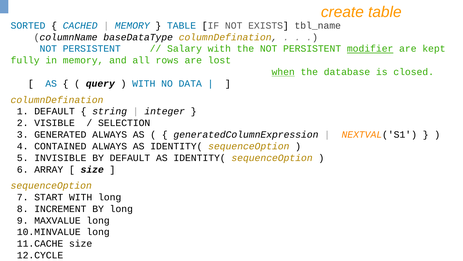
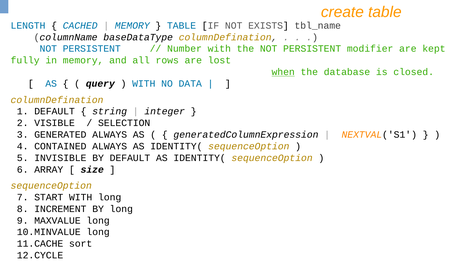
SORTED: SORTED -> LENGTH
Salary: Salary -> Number
modifier underline: present -> none
size at (81, 243): size -> sort
